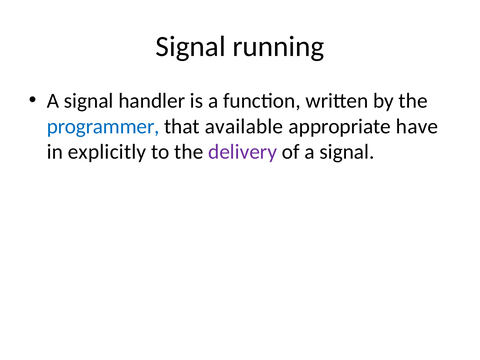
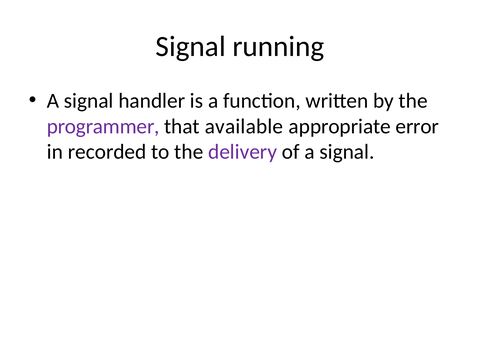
programmer colour: blue -> purple
have: have -> error
explicitly: explicitly -> recorded
